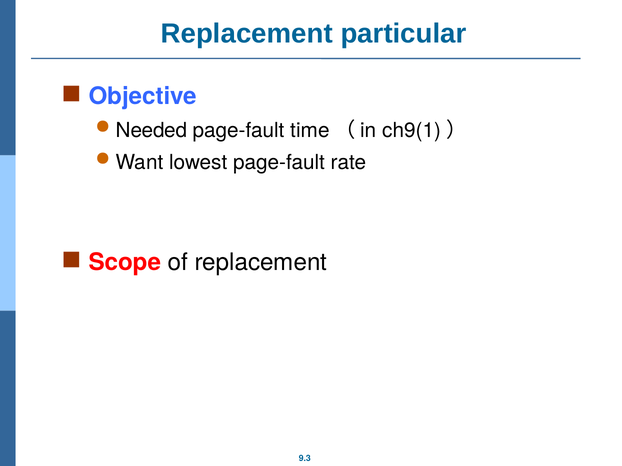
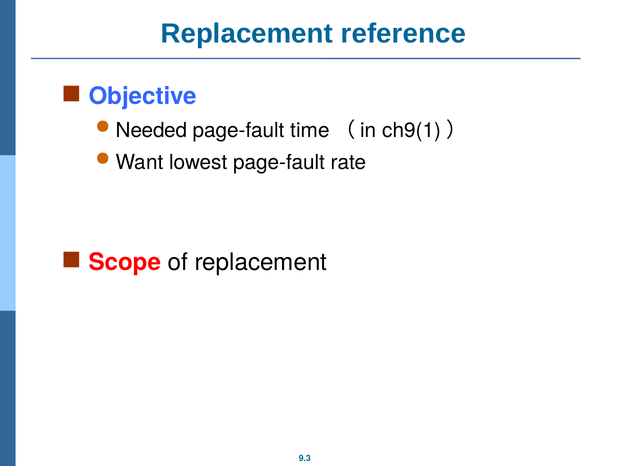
particular: particular -> reference
